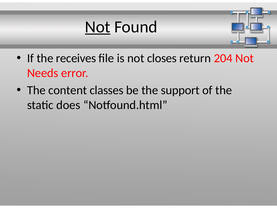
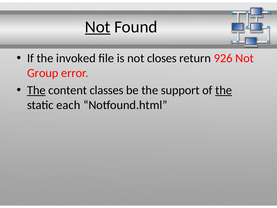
receives: receives -> invoked
204: 204 -> 926
Needs: Needs -> Group
The at (36, 90) underline: none -> present
the at (224, 90) underline: none -> present
does: does -> each
